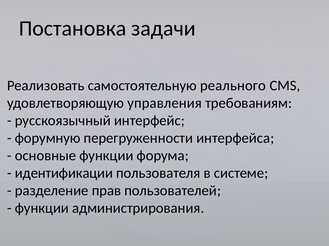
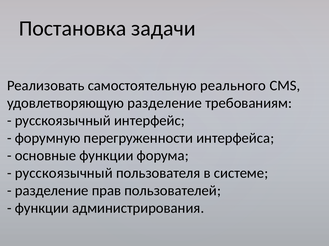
удовлетворяющую управления: управления -> разделение
идентификации at (64, 174): идентификации -> русскоязычный
